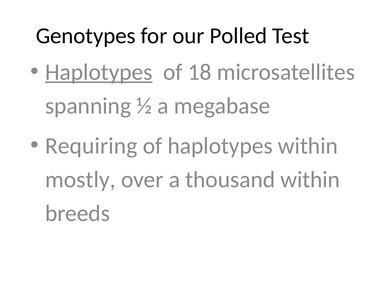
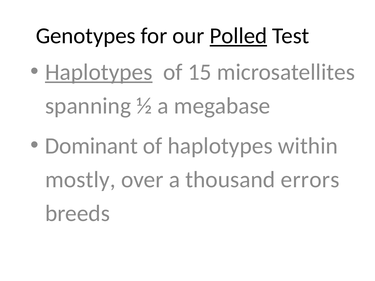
Polled underline: none -> present
18: 18 -> 15
Requiring: Requiring -> Dominant
thousand within: within -> errors
